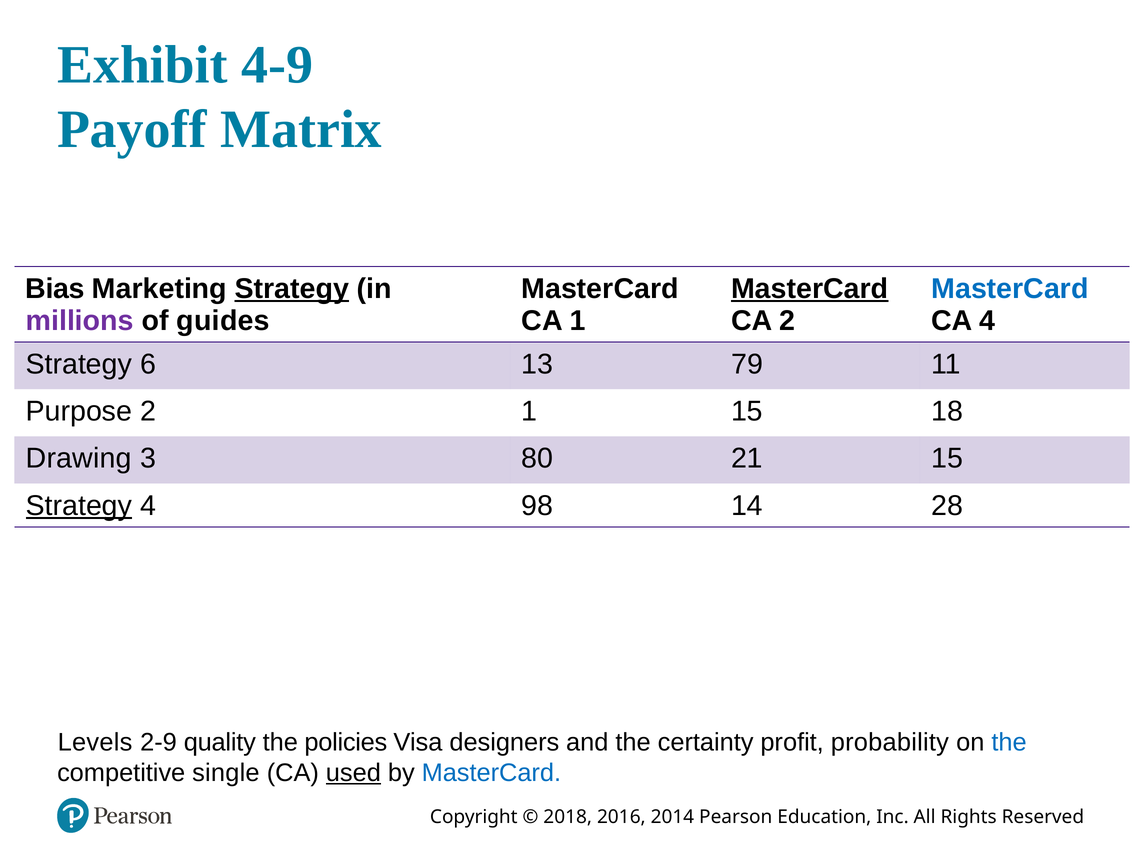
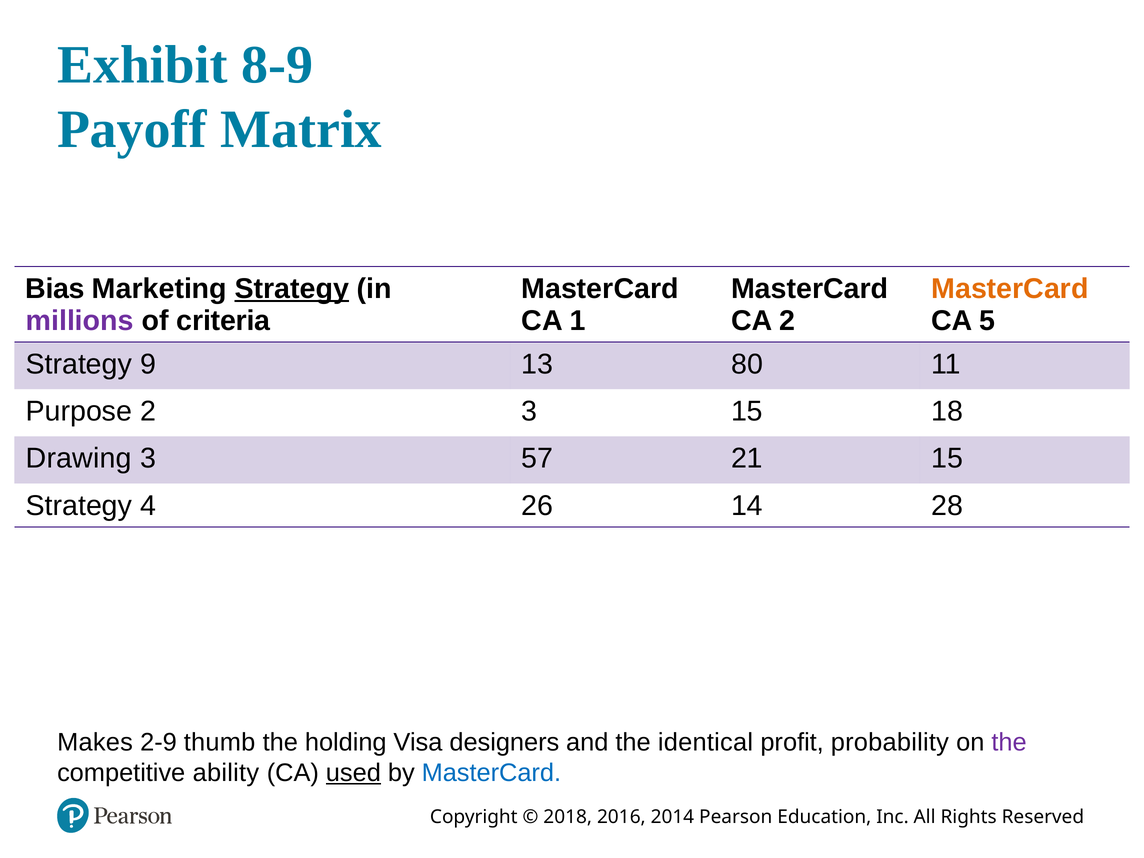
4-9: 4-9 -> 8-9
MasterCard at (810, 289) underline: present -> none
MasterCard at (1010, 289) colour: blue -> orange
guides: guides -> criteria
CA 4: 4 -> 5
6: 6 -> 9
79: 79 -> 80
2 1: 1 -> 3
80: 80 -> 57
Strategy at (79, 506) underline: present -> none
98: 98 -> 26
Levels: Levels -> Makes
quality: quality -> thumb
policies: policies -> holding
certainty: certainty -> identical
the at (1009, 742) colour: blue -> purple
single: single -> ability
